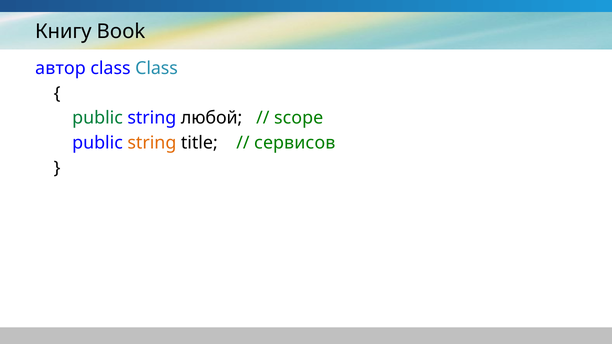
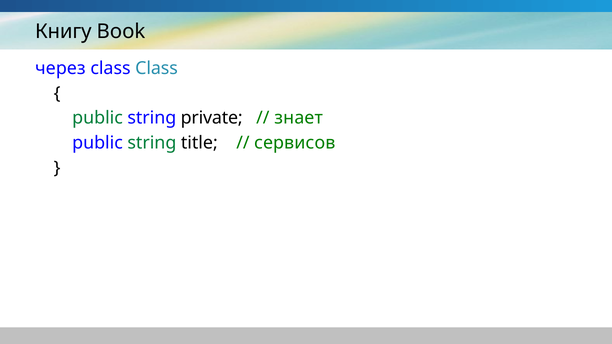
автор: автор -> через
любой: любой -> private
scope: scope -> знает
string at (152, 143) colour: orange -> green
